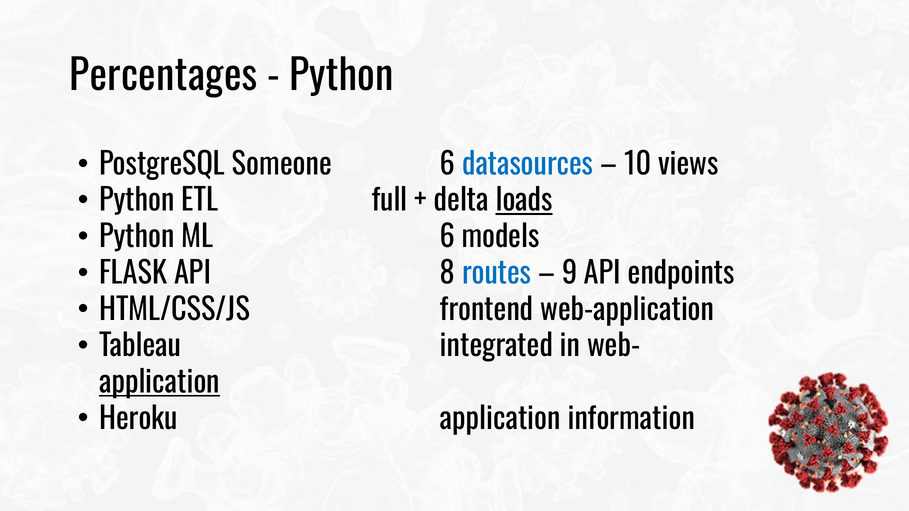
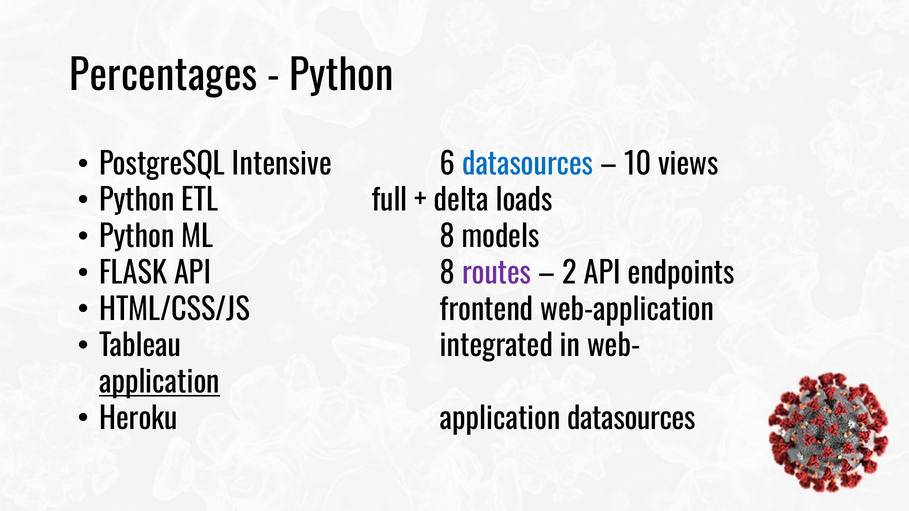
Someone: Someone -> Intensive
loads underline: present -> none
ML 6: 6 -> 8
routes colour: blue -> purple
9: 9 -> 2
application information: information -> datasources
